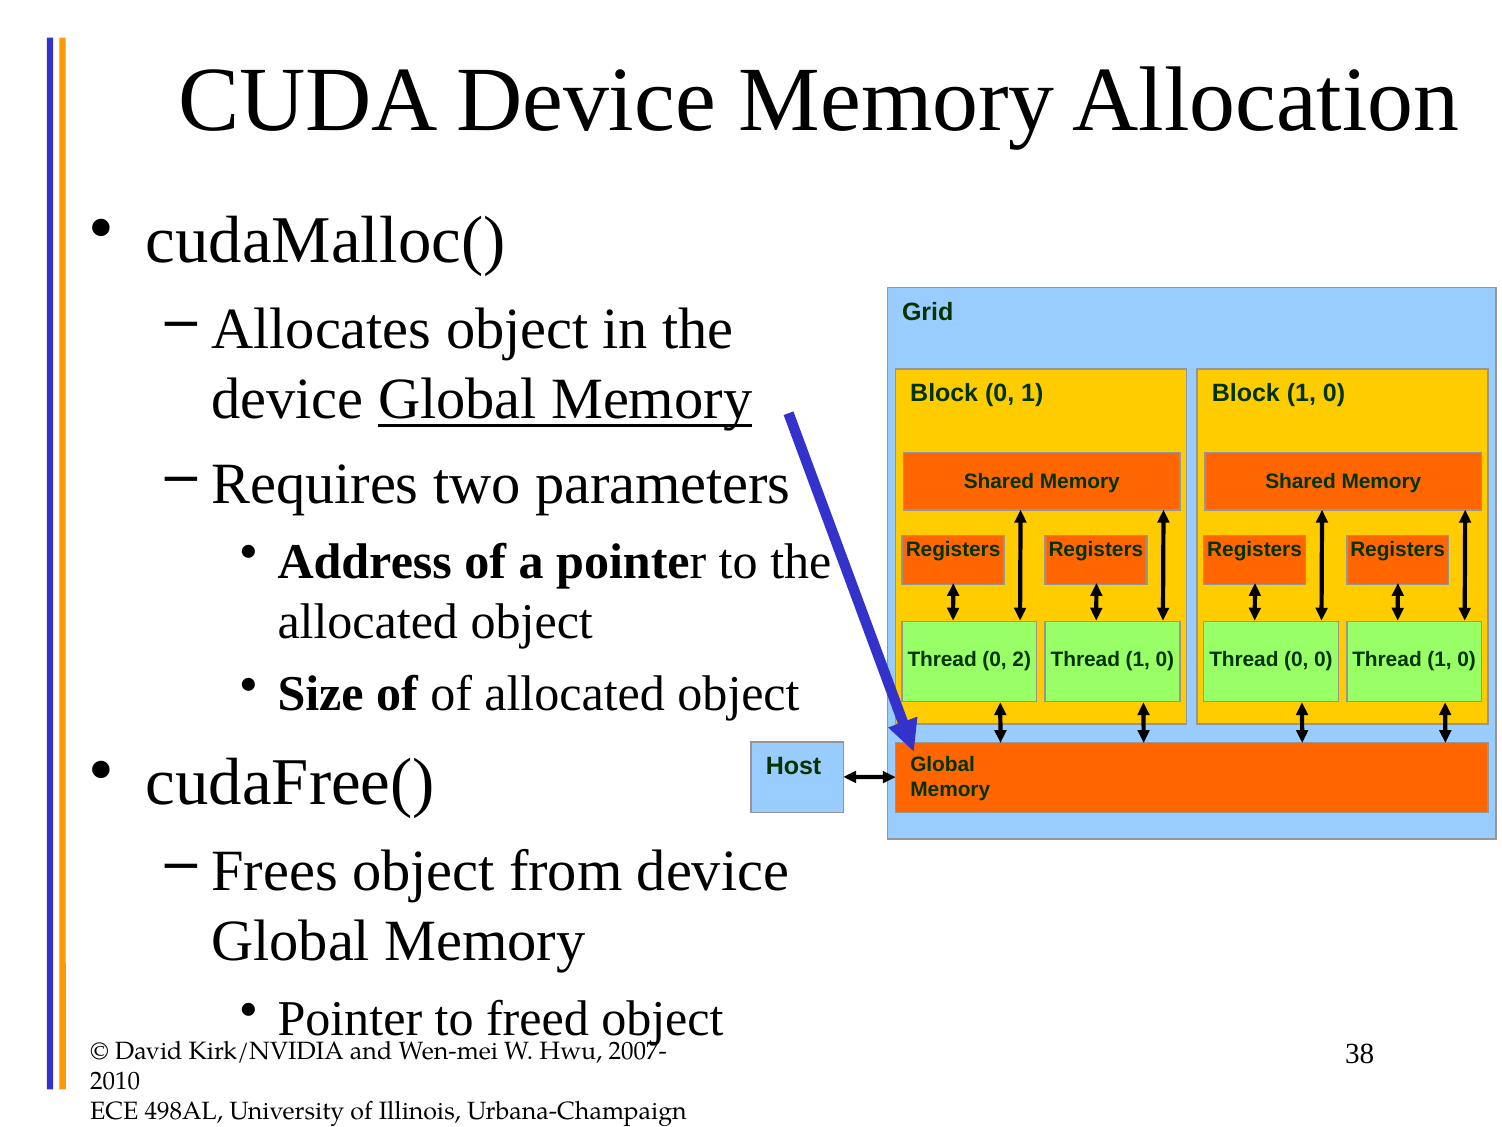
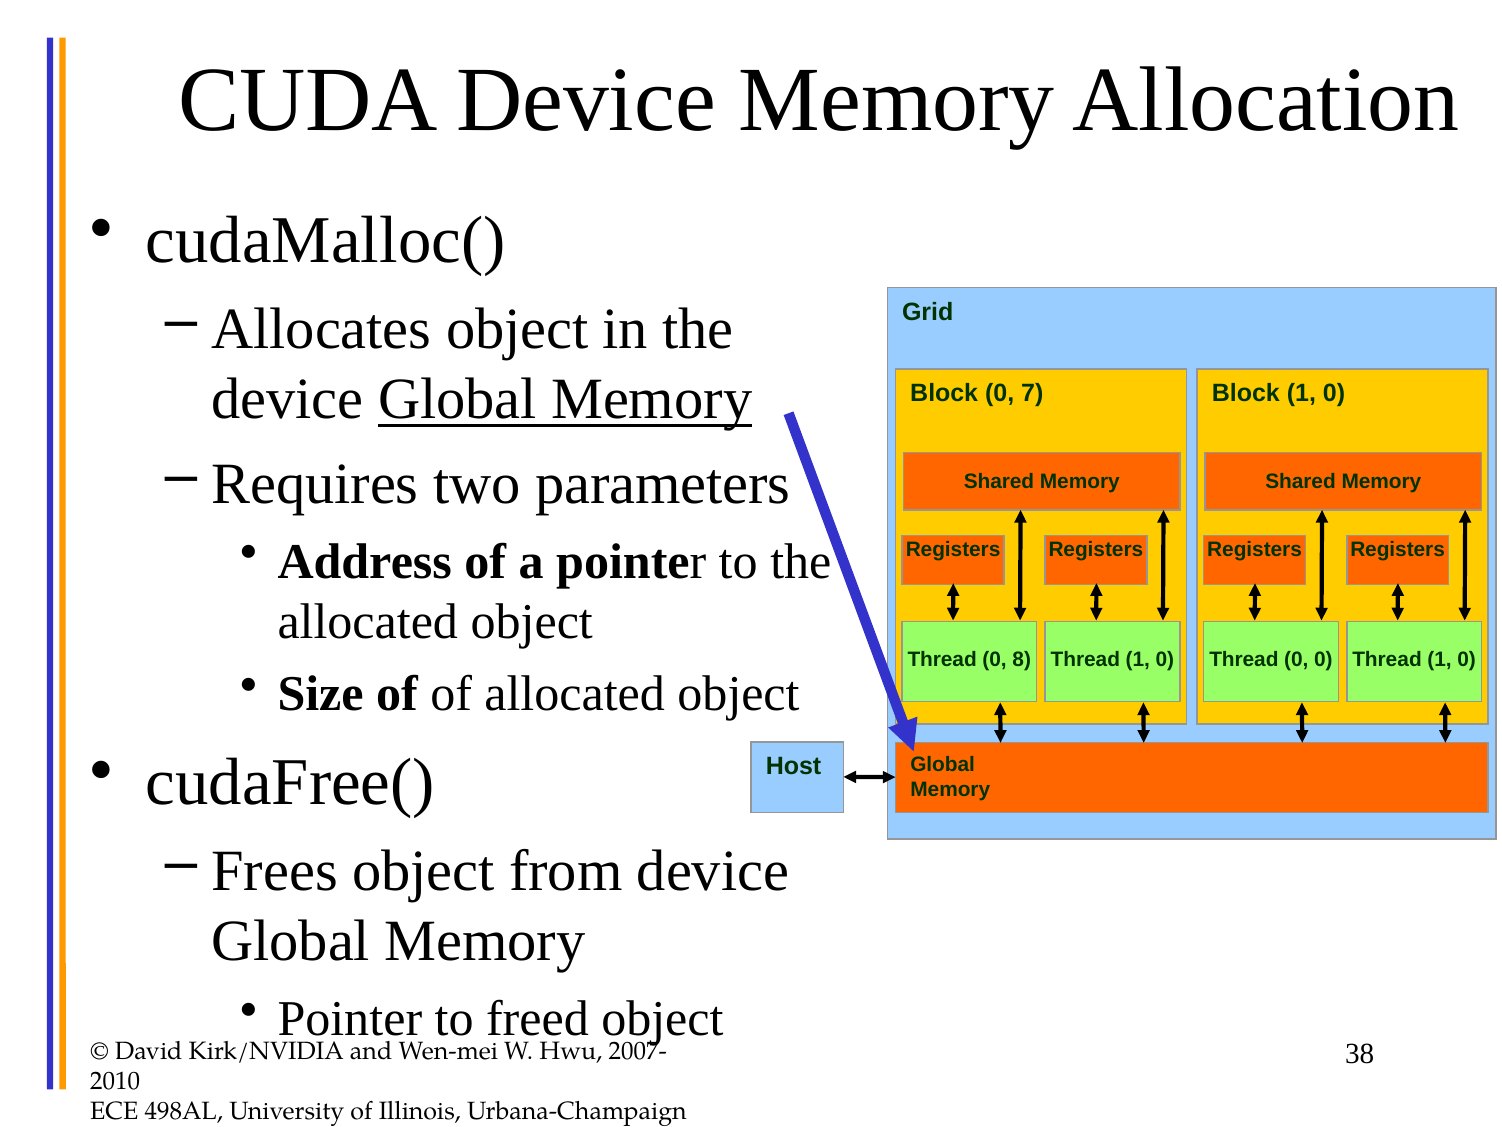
0 1: 1 -> 7
2: 2 -> 8
